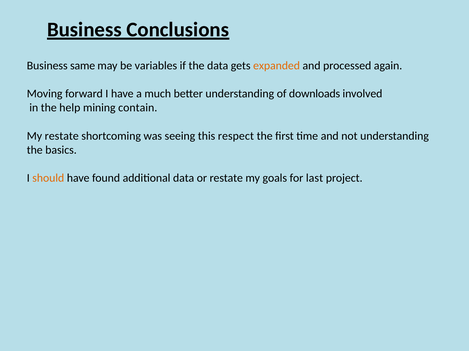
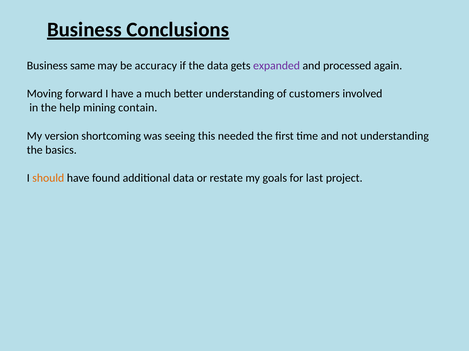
variables: variables -> accuracy
expanded colour: orange -> purple
downloads: downloads -> customers
My restate: restate -> version
respect: respect -> needed
